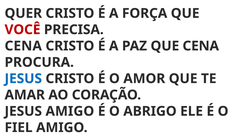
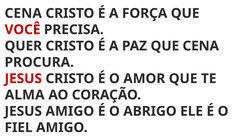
QUER at (23, 13): QUER -> CENA
CENA at (23, 46): CENA -> QUER
JESUS at (23, 79) colour: blue -> red
AMAR: AMAR -> ALMA
